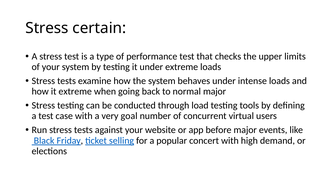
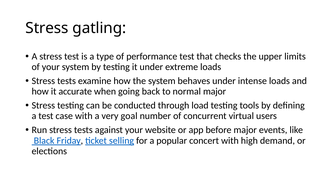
certain: certain -> gatling
it extreme: extreme -> accurate
